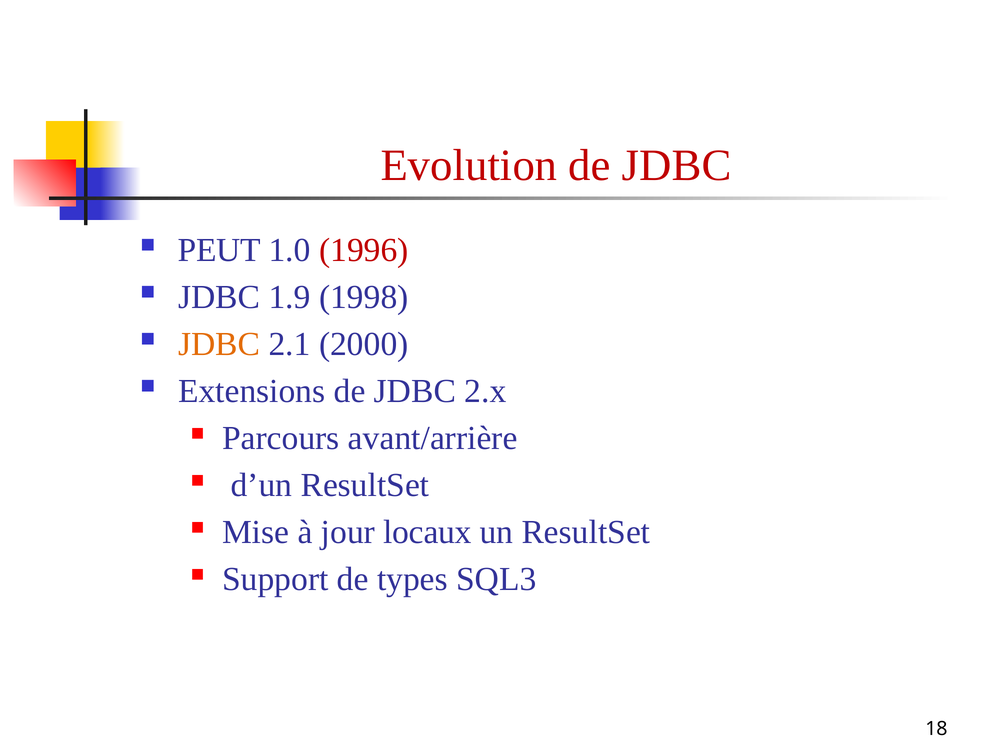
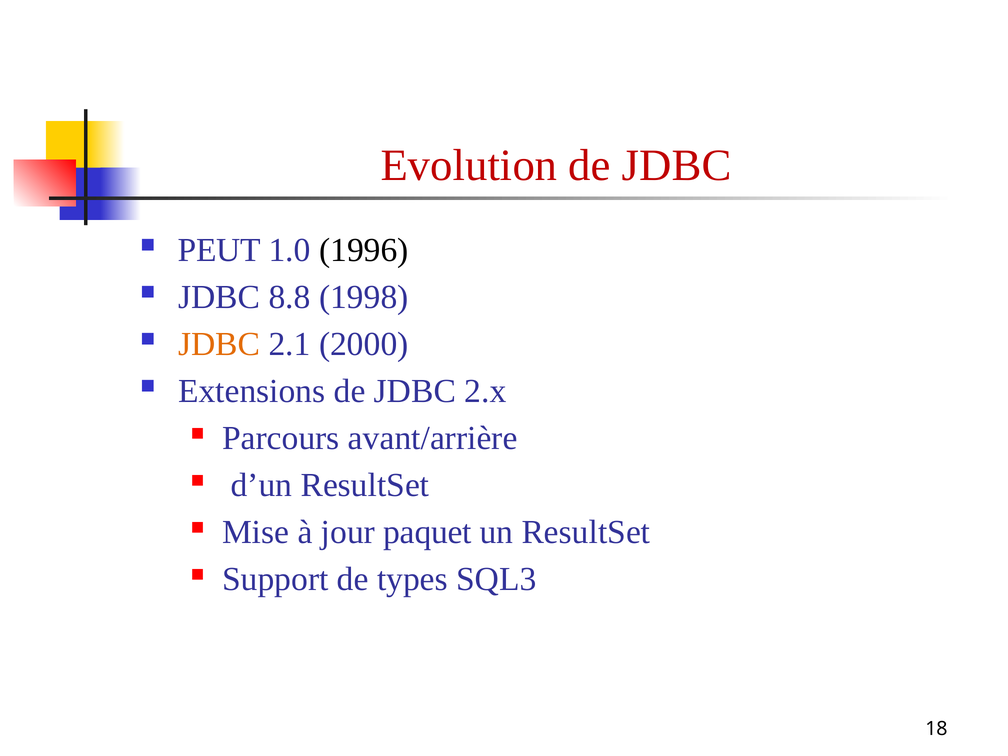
1996 colour: red -> black
1.9: 1.9 -> 8.8
locaux: locaux -> paquet
